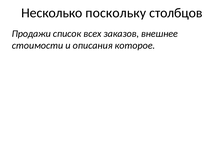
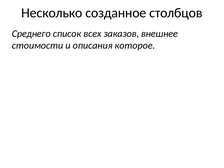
поскольку: поскольку -> созданное
Продажи: Продажи -> Среднего
